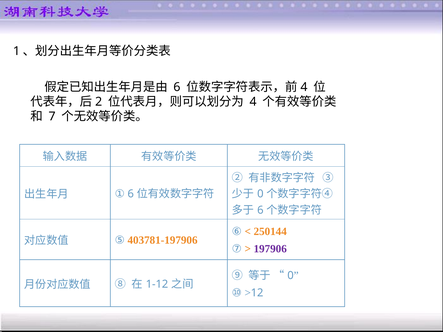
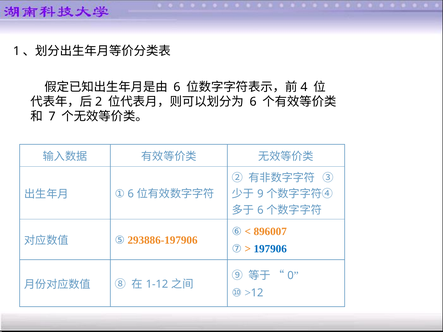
4 at (253, 102): 4 -> 6
0 at (260, 194): 0 -> 9
250144: 250144 -> 896007
403781-197906: 403781-197906 -> 293886-197906
197906 colour: purple -> blue
